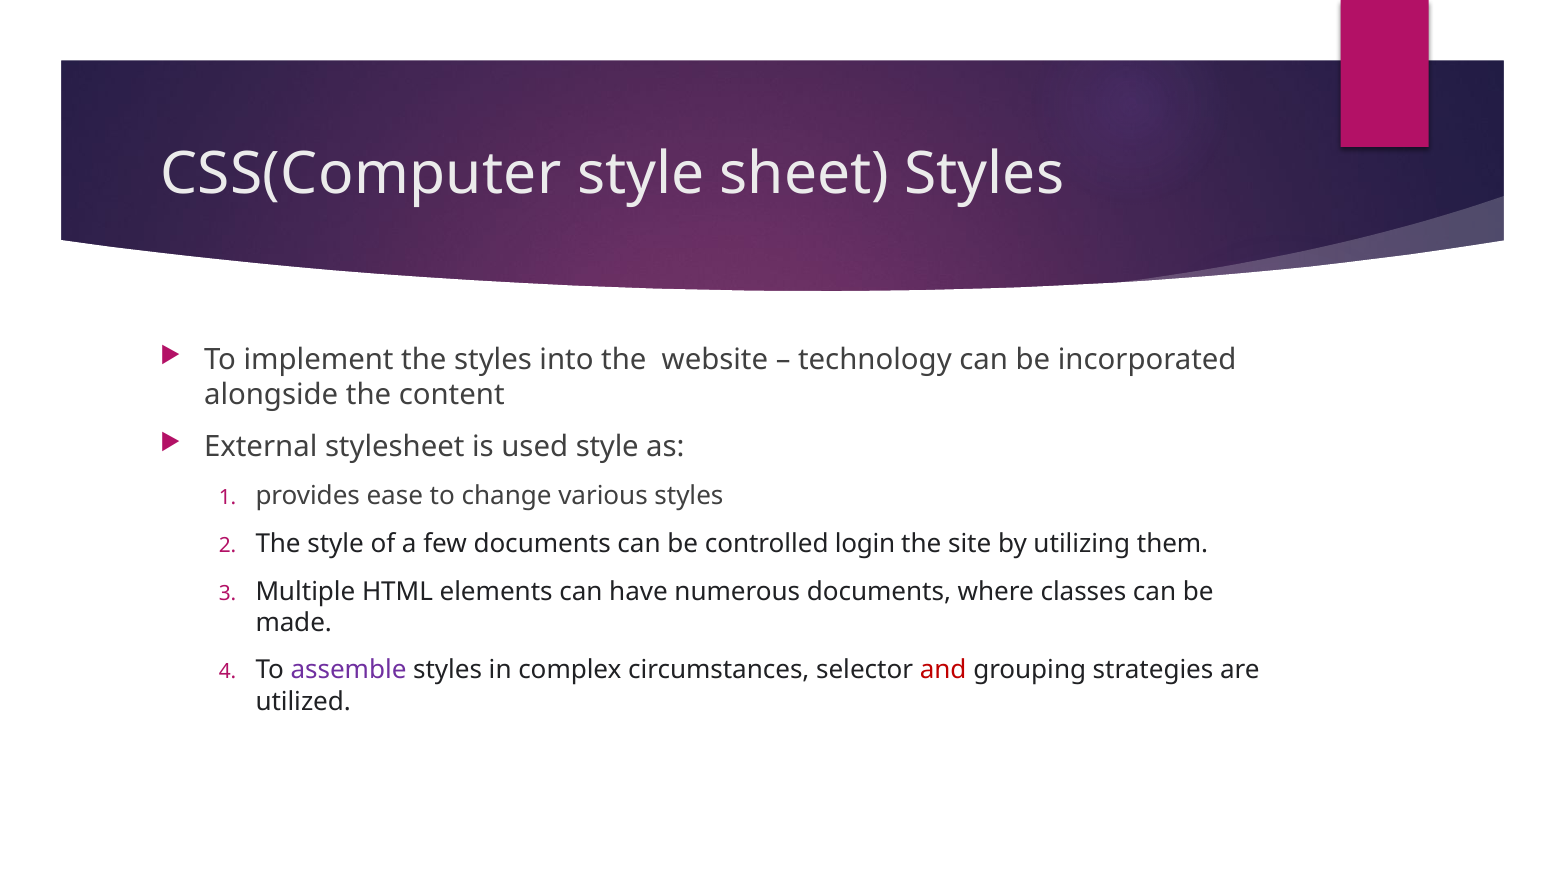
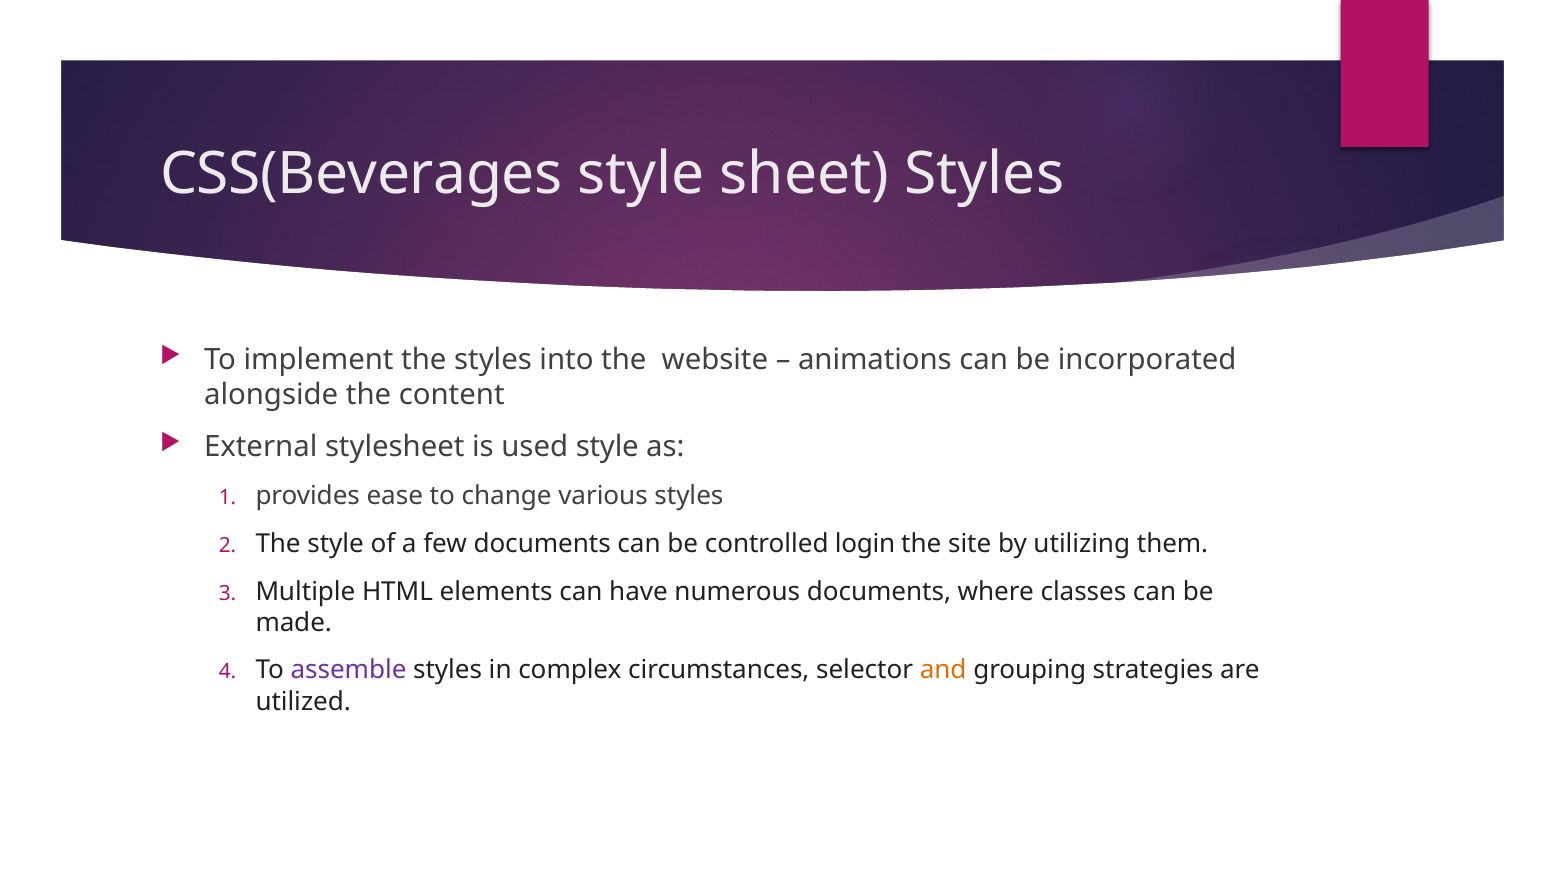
CSS(Computer: CSS(Computer -> CSS(Beverages
technology: technology -> animations
and colour: red -> orange
